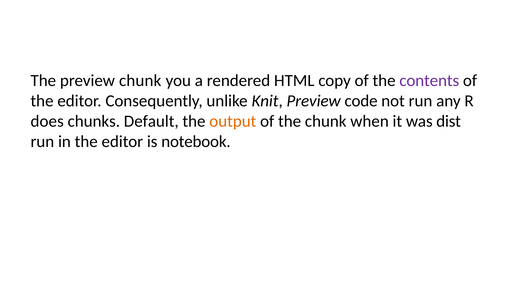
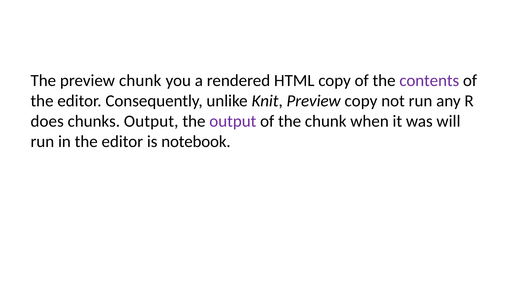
Preview code: code -> copy
chunks Default: Default -> Output
output at (233, 121) colour: orange -> purple
dist: dist -> will
